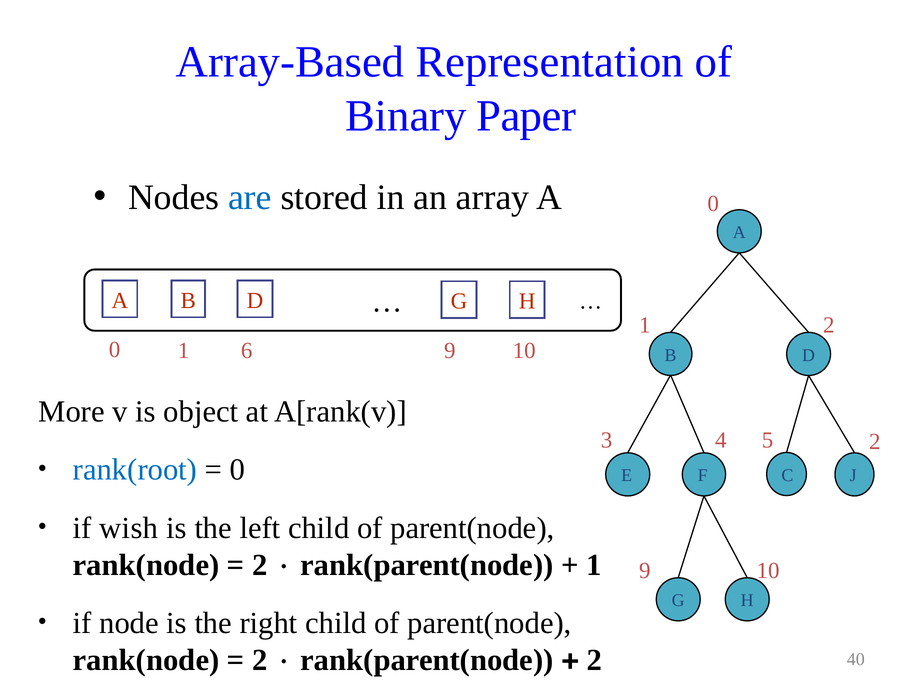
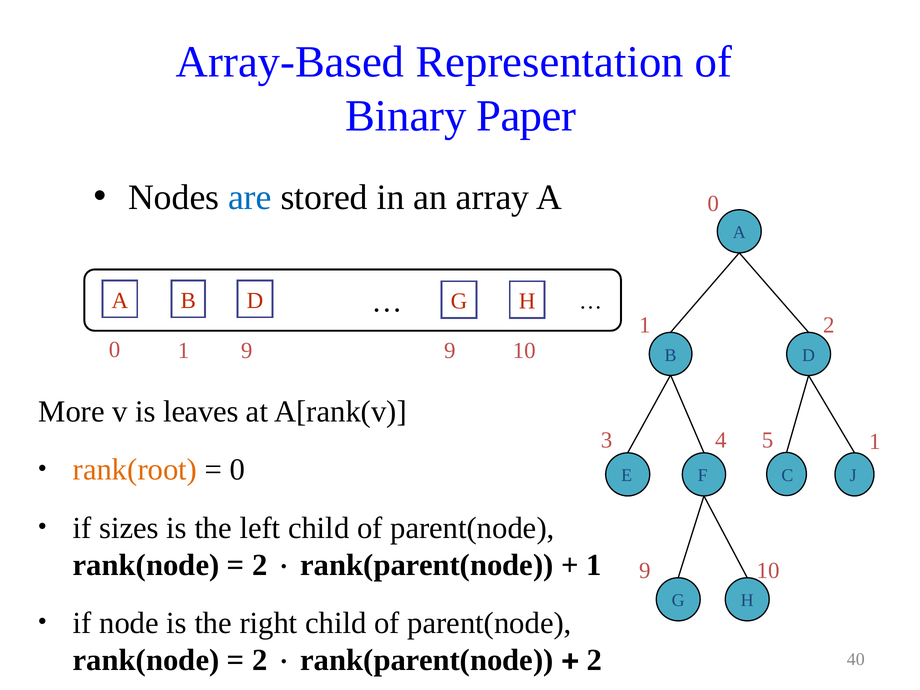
1 6: 6 -> 9
object: object -> leaves
5 2: 2 -> 1
rank(root colour: blue -> orange
wish: wish -> sizes
